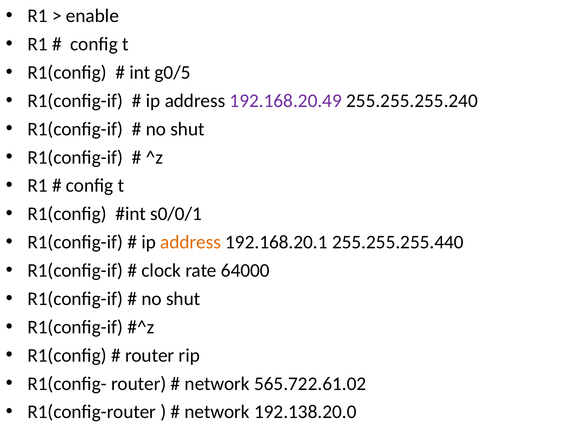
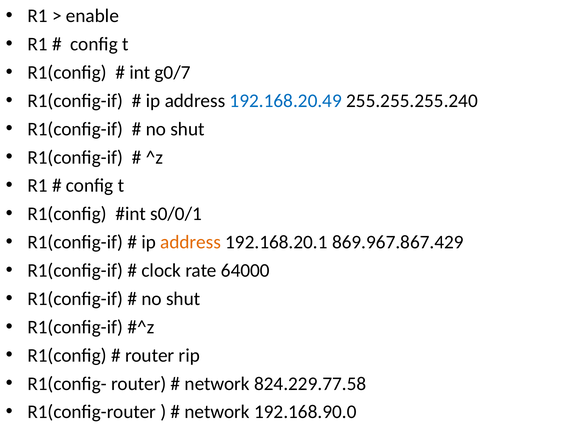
g0/5: g0/5 -> g0/7
192.168.20.49 colour: purple -> blue
255.255.255.440: 255.255.255.440 -> 869.967.867.429
565.722.61.02: 565.722.61.02 -> 824.229.77.58
192.138.20.0: 192.138.20.0 -> 192.168.90.0
